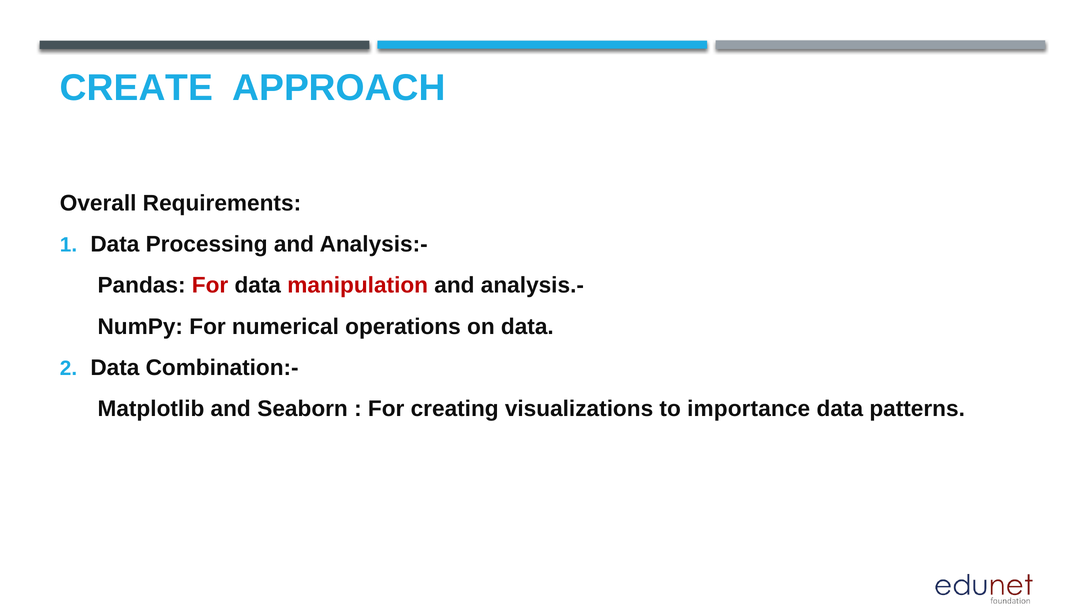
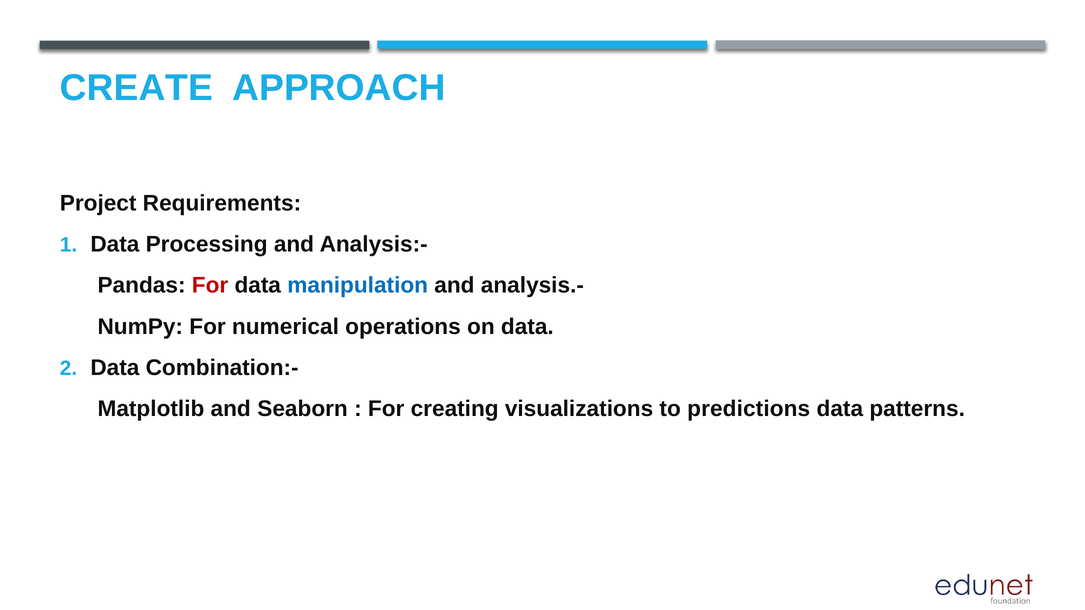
Overall: Overall -> Project
manipulation colour: red -> blue
importance: importance -> predictions
